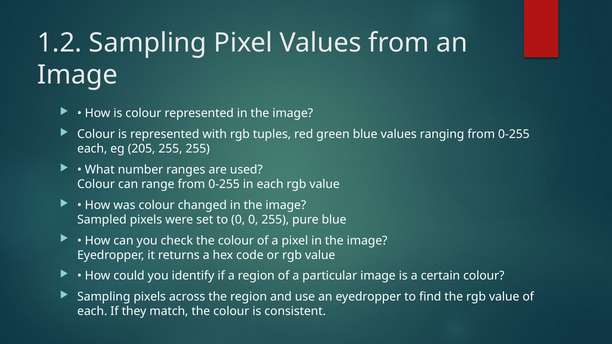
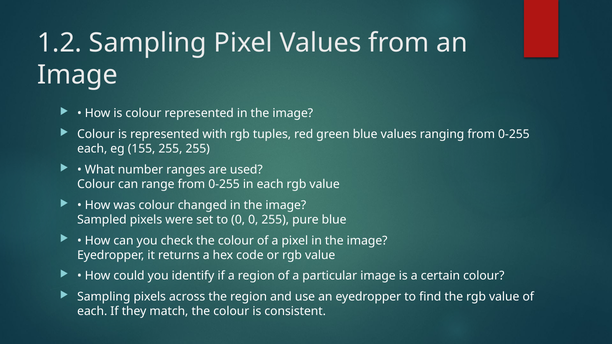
205: 205 -> 155
